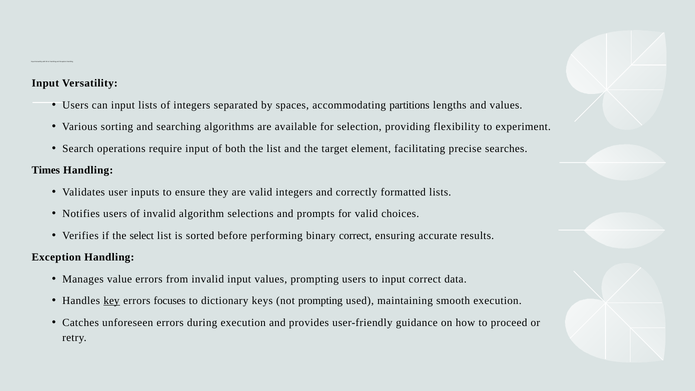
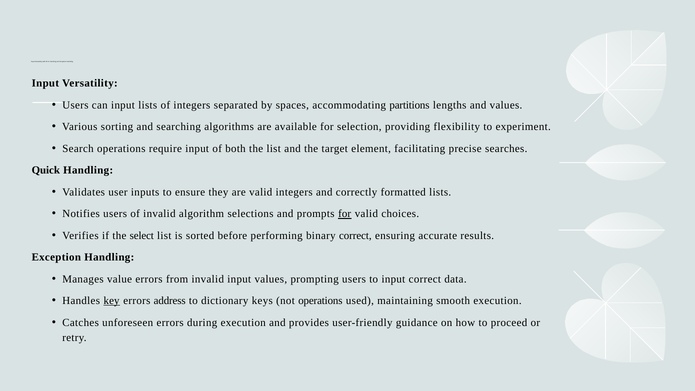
Times: Times -> Quick
for at (345, 214) underline: none -> present
focuses: focuses -> address
not prompting: prompting -> operations
